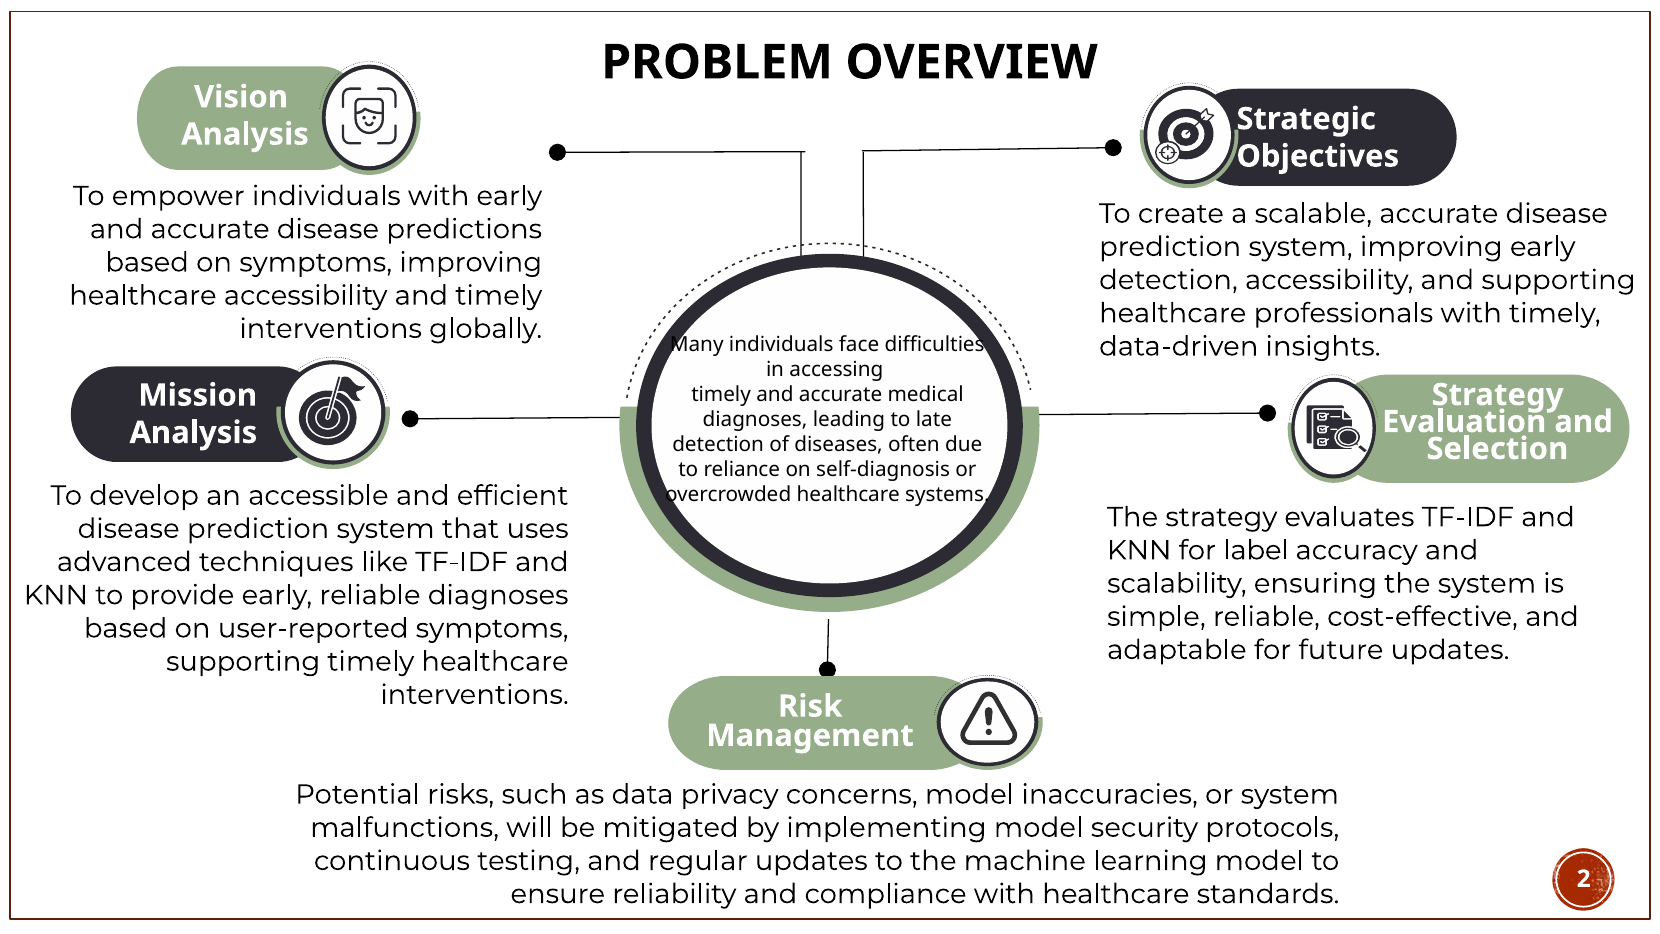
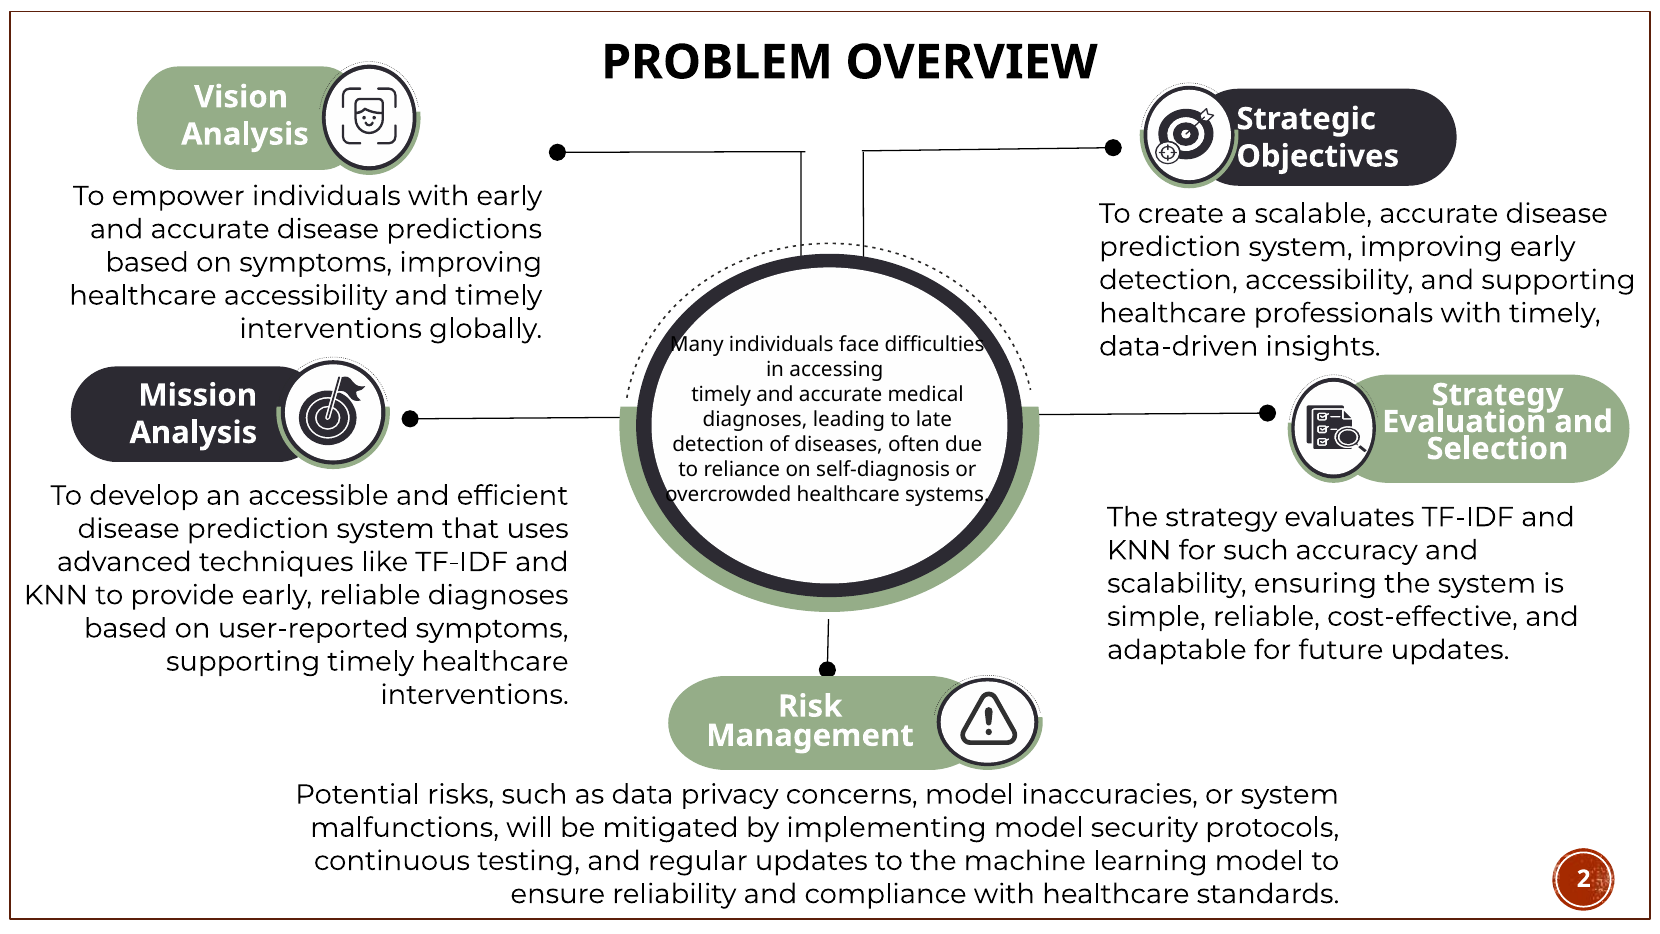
for label: label -> such
